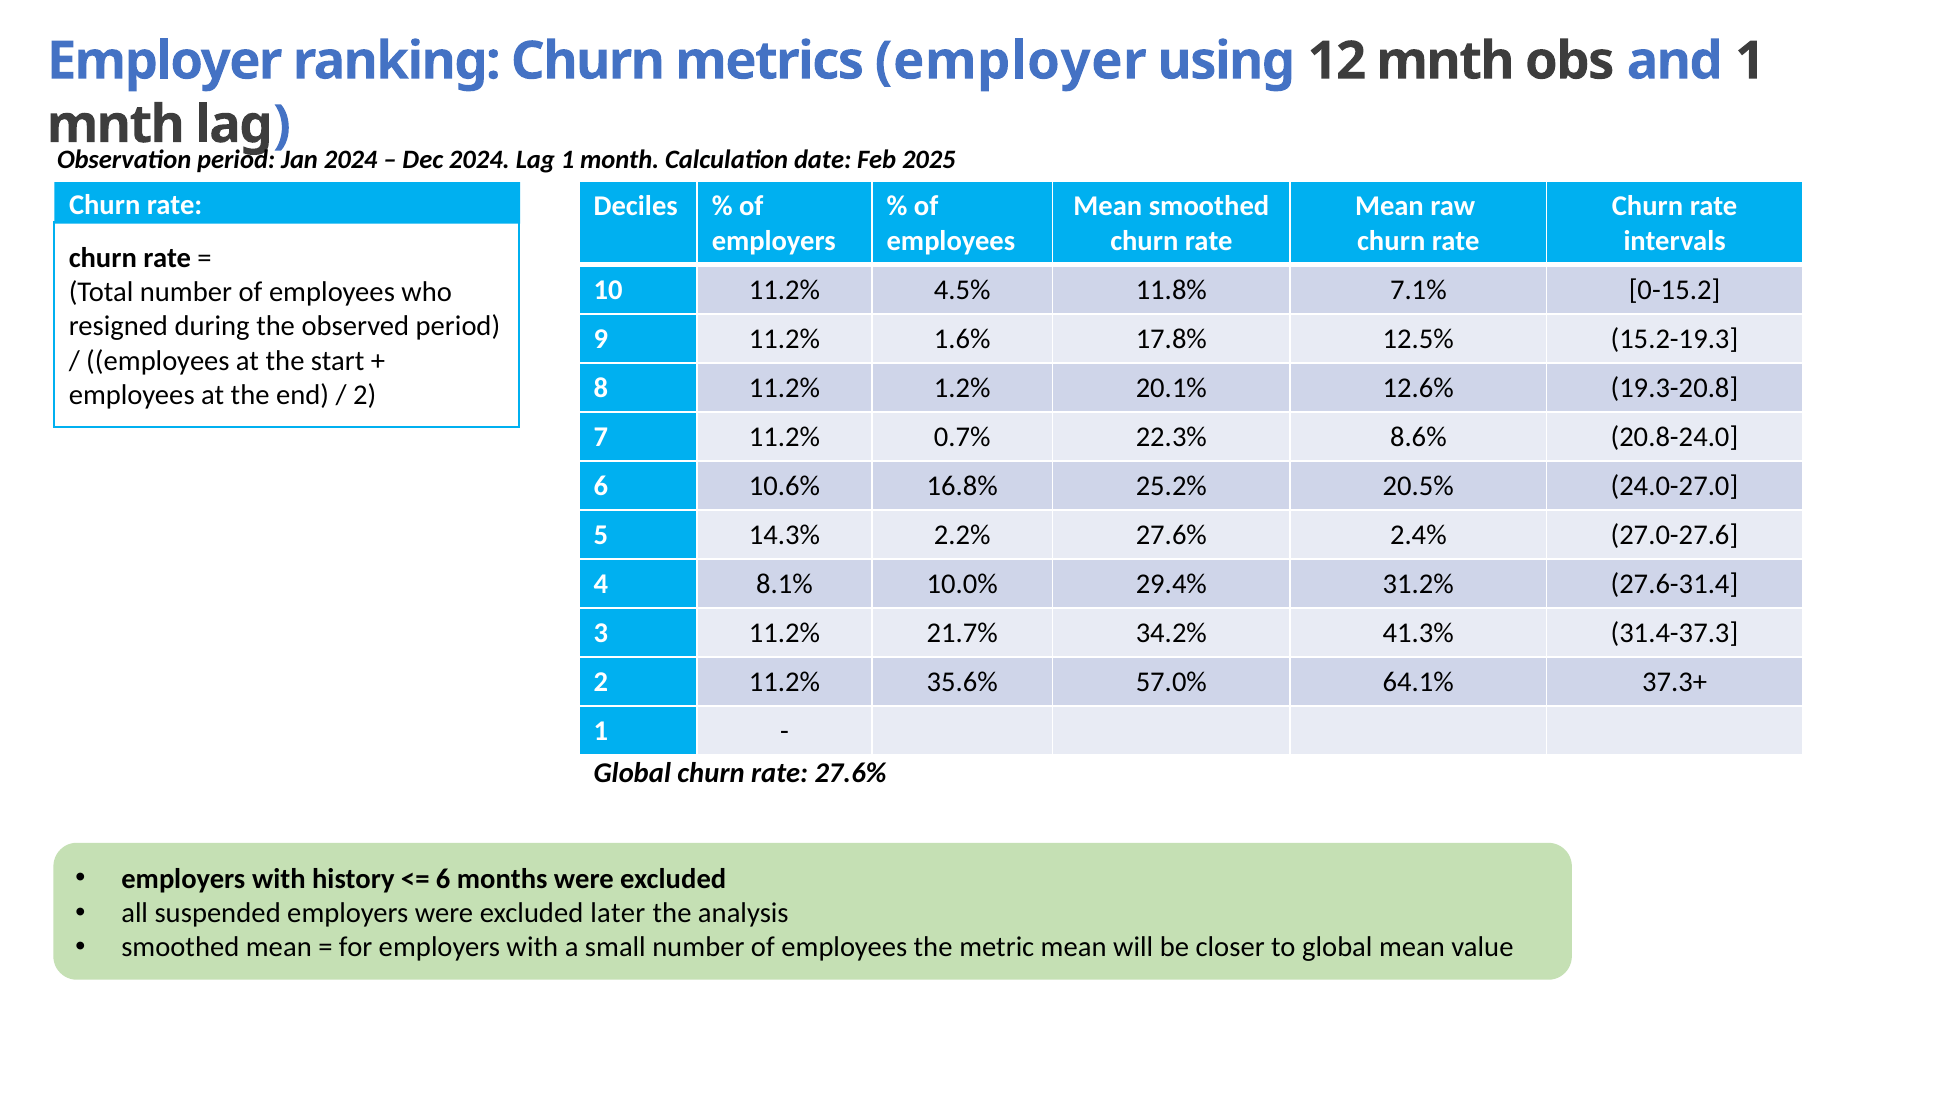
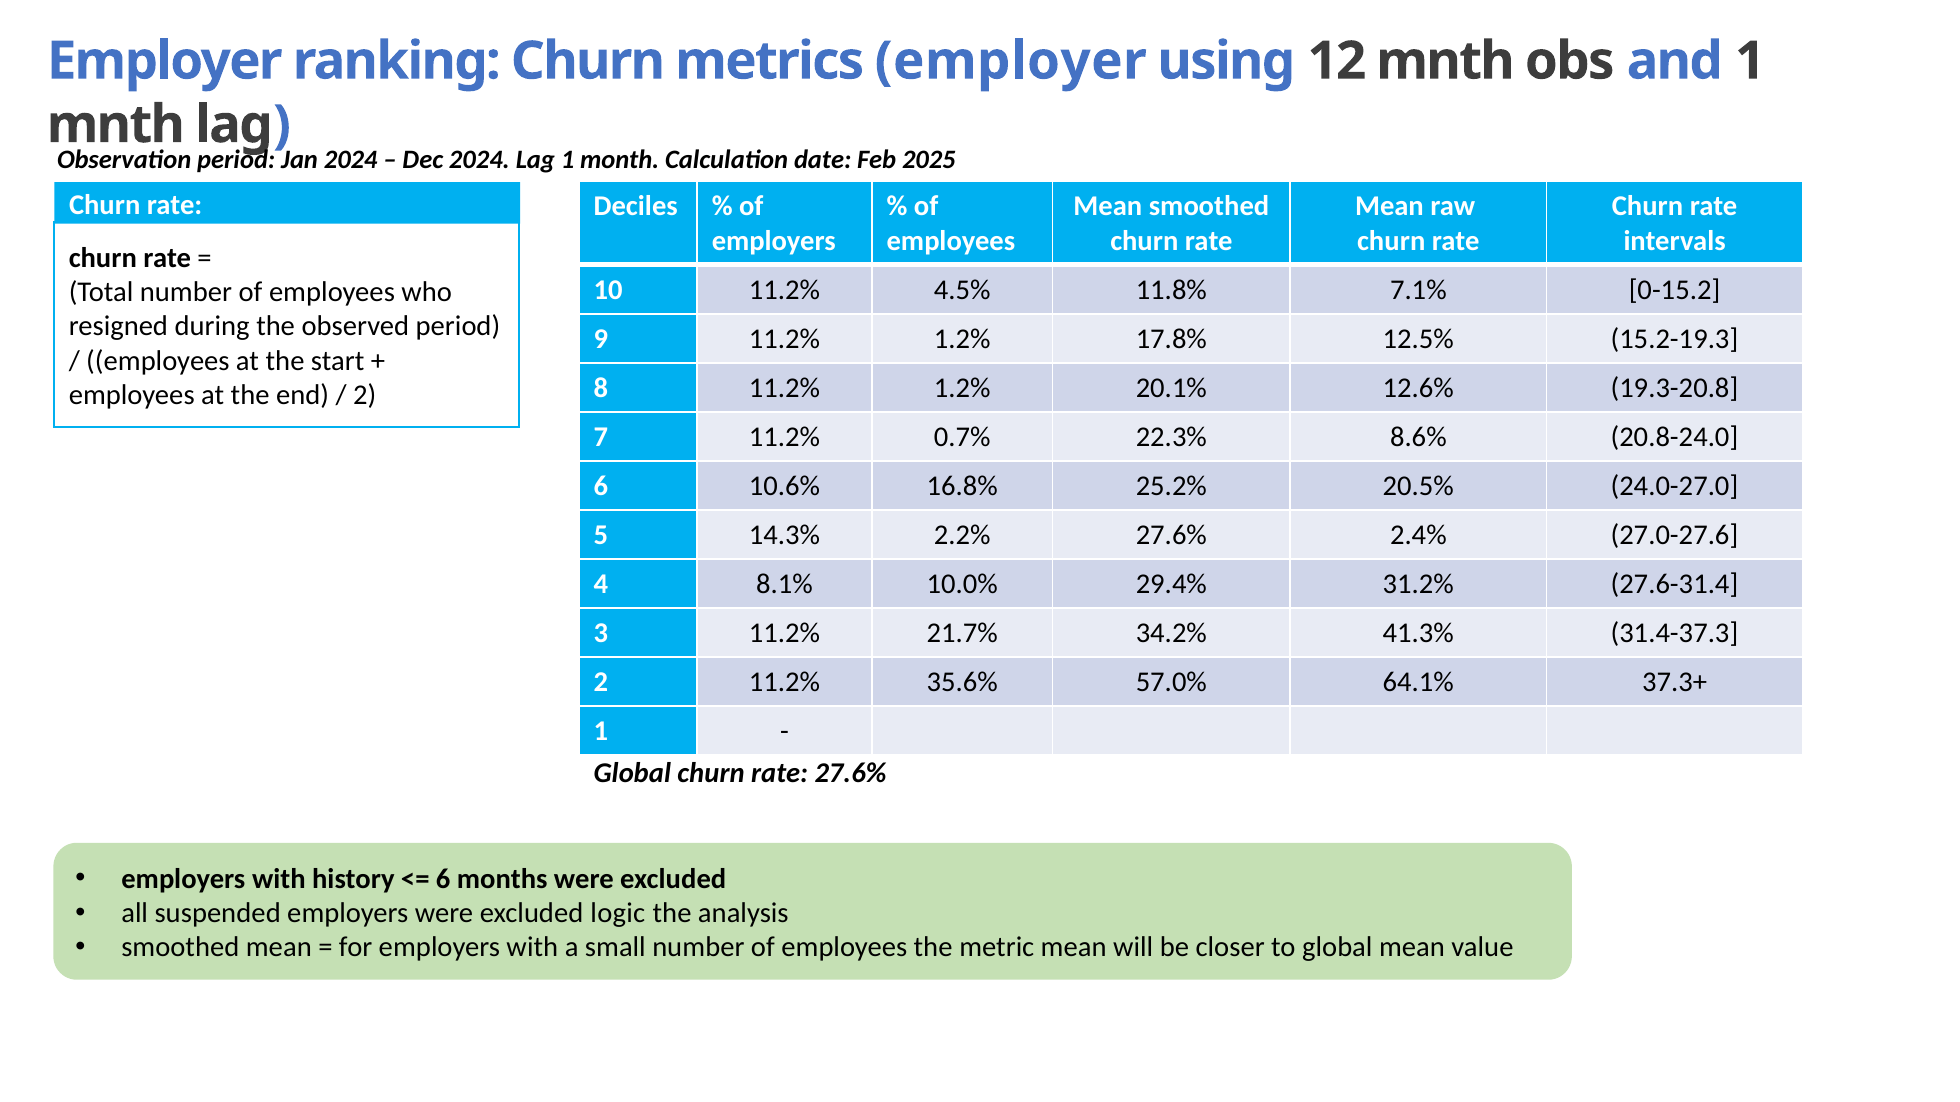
9 11.2% 1.6%: 1.6% -> 1.2%
later: later -> logic
